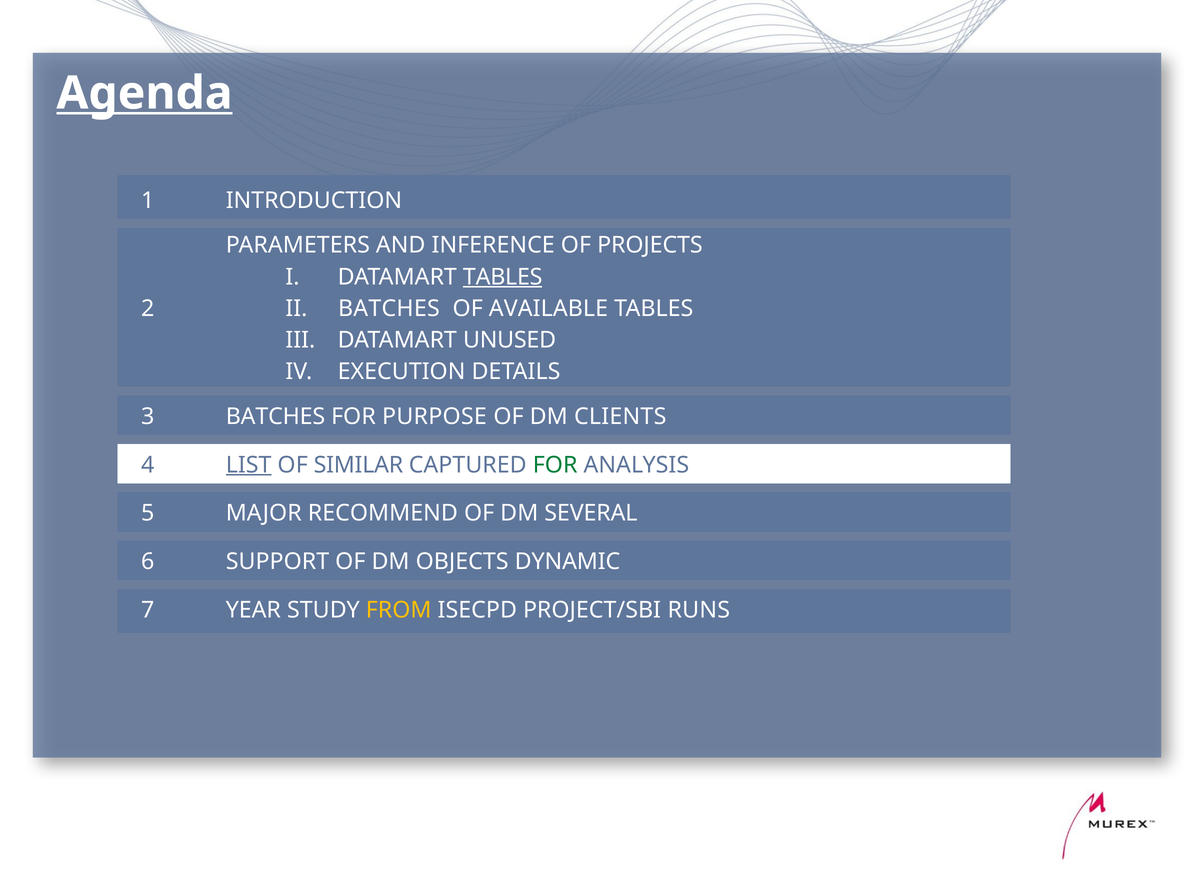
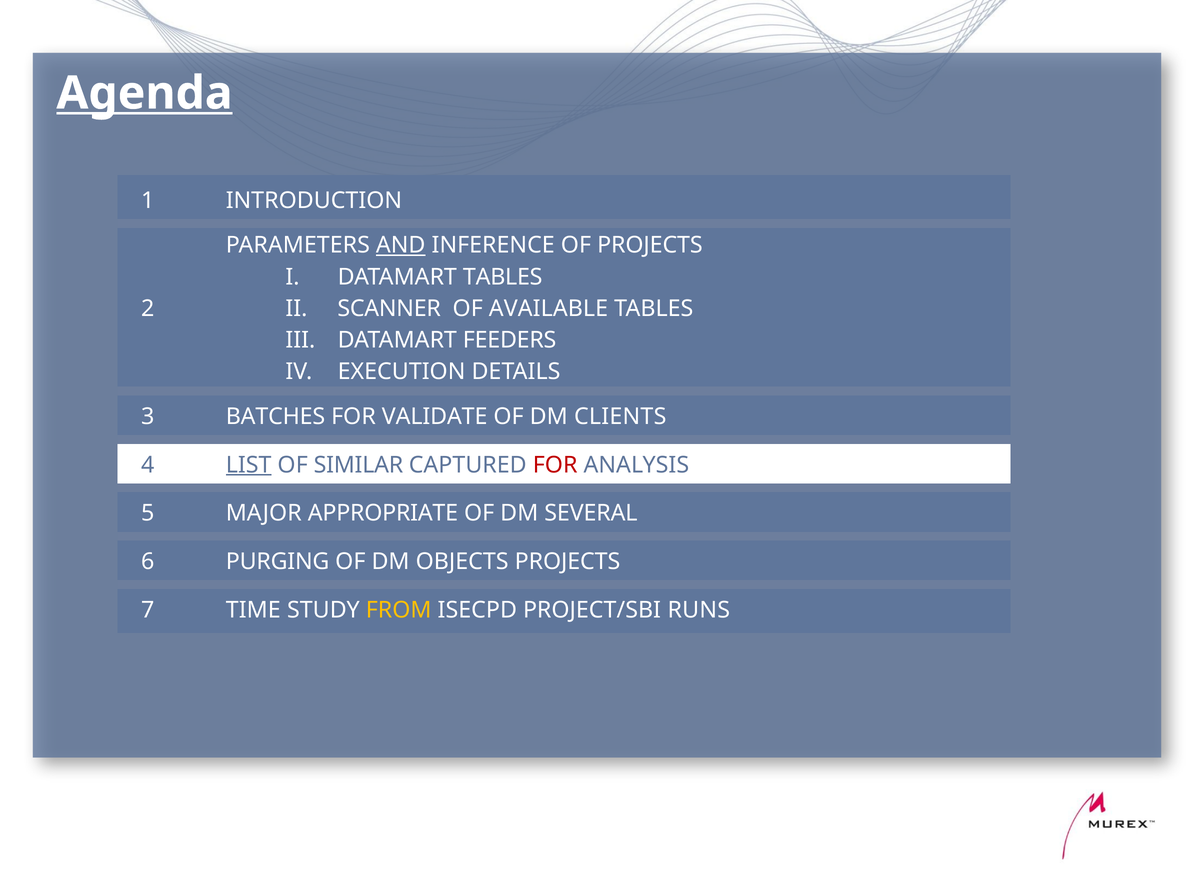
AND underline: none -> present
TABLES at (503, 277) underline: present -> none
BATCHES at (389, 309): BATCHES -> SCANNER
UNUSED: UNUSED -> FEEDERS
PURPOSE: PURPOSE -> VALIDATE
FOR at (555, 465) colour: green -> red
RECOMMEND: RECOMMEND -> APPROPRIATE
SUPPORT: SUPPORT -> PURGING
OBJECTS DYNAMIC: DYNAMIC -> PROJECTS
YEAR: YEAR -> TIME
